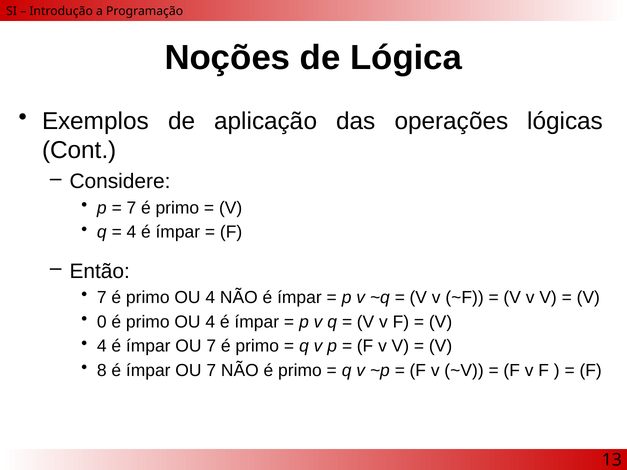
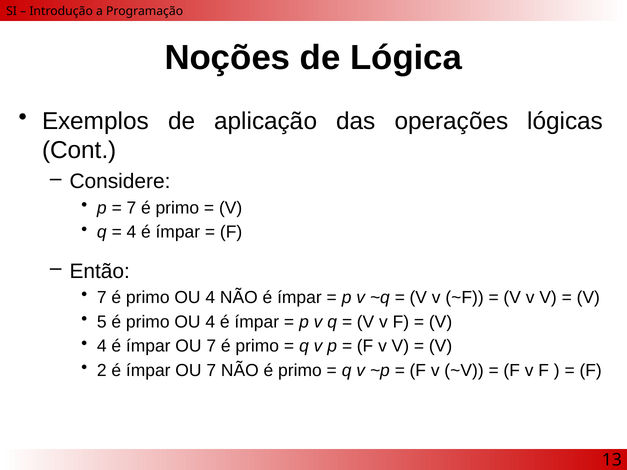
0: 0 -> 5
8: 8 -> 2
